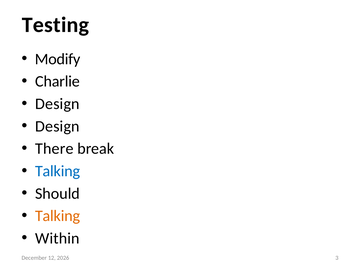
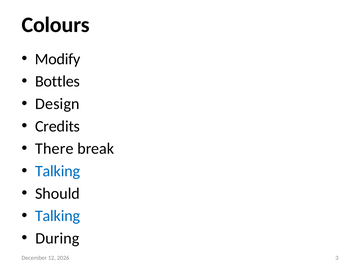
Testing: Testing -> Colours
Charlie: Charlie -> Bottles
Design at (57, 126): Design -> Credits
Talking at (58, 216) colour: orange -> blue
Within: Within -> During
